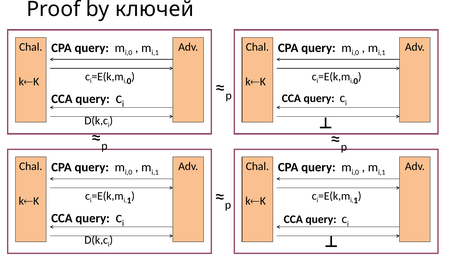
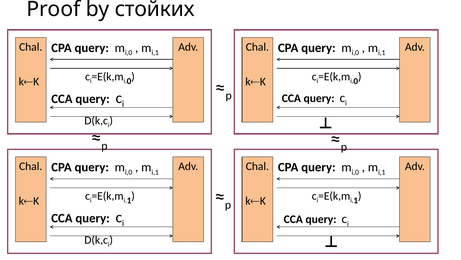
ключей: ключей -> стойких
